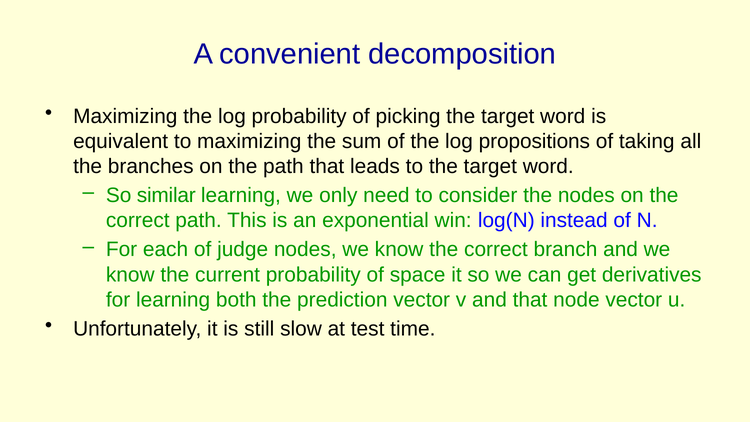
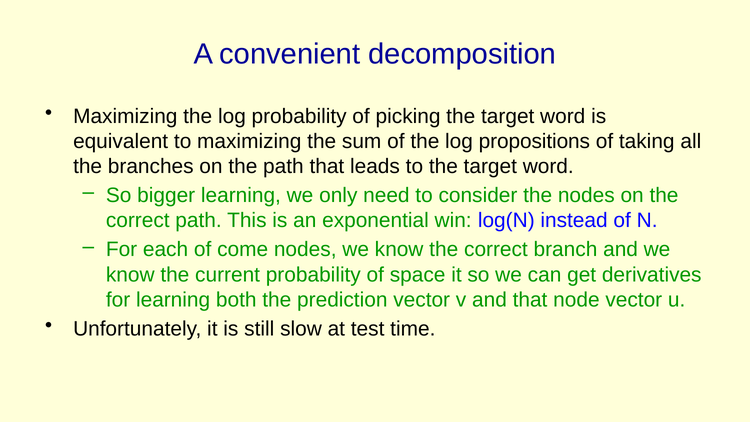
similar: similar -> bigger
judge: judge -> come
